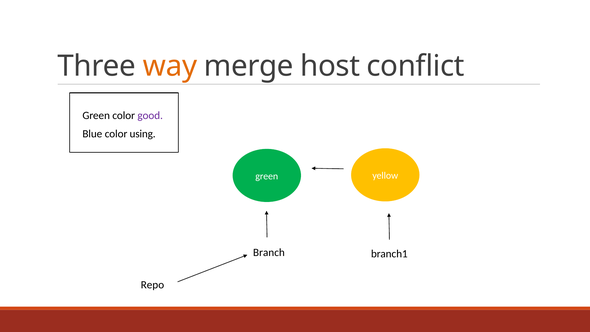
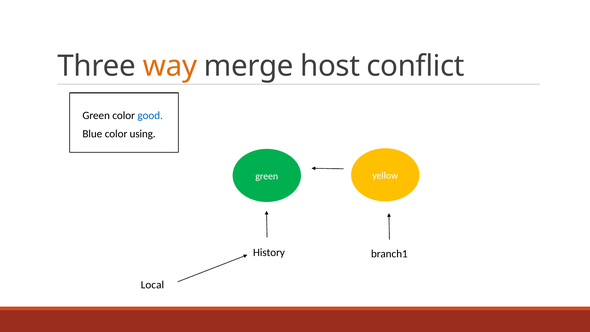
good colour: purple -> blue
Branch: Branch -> History
Repo: Repo -> Local
